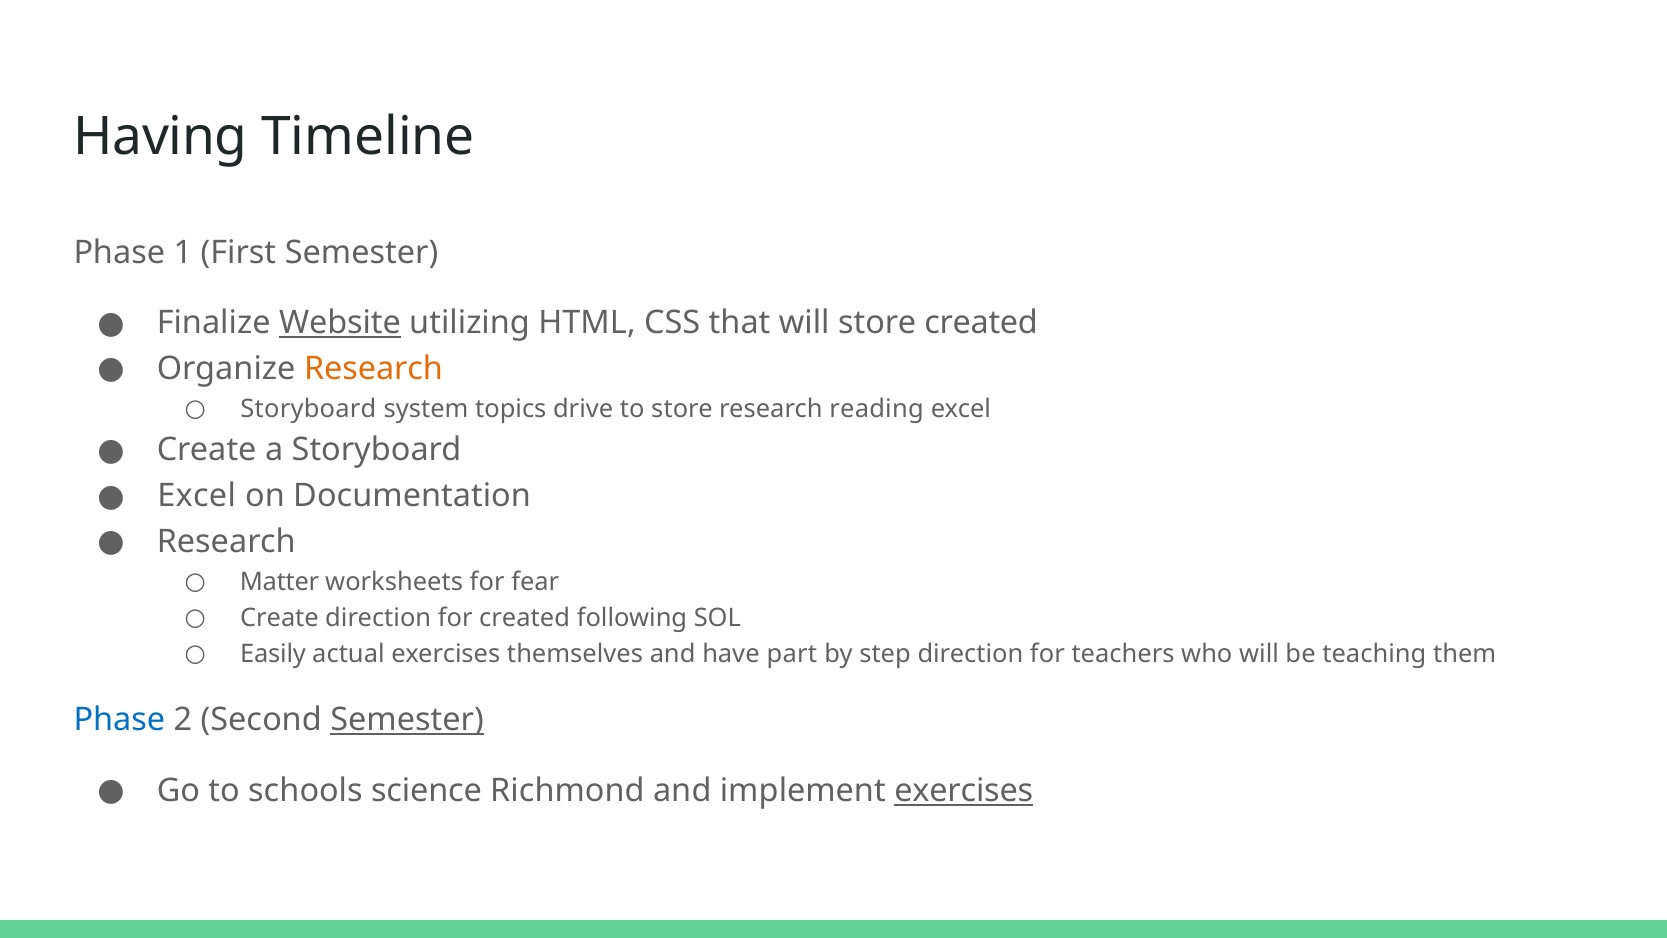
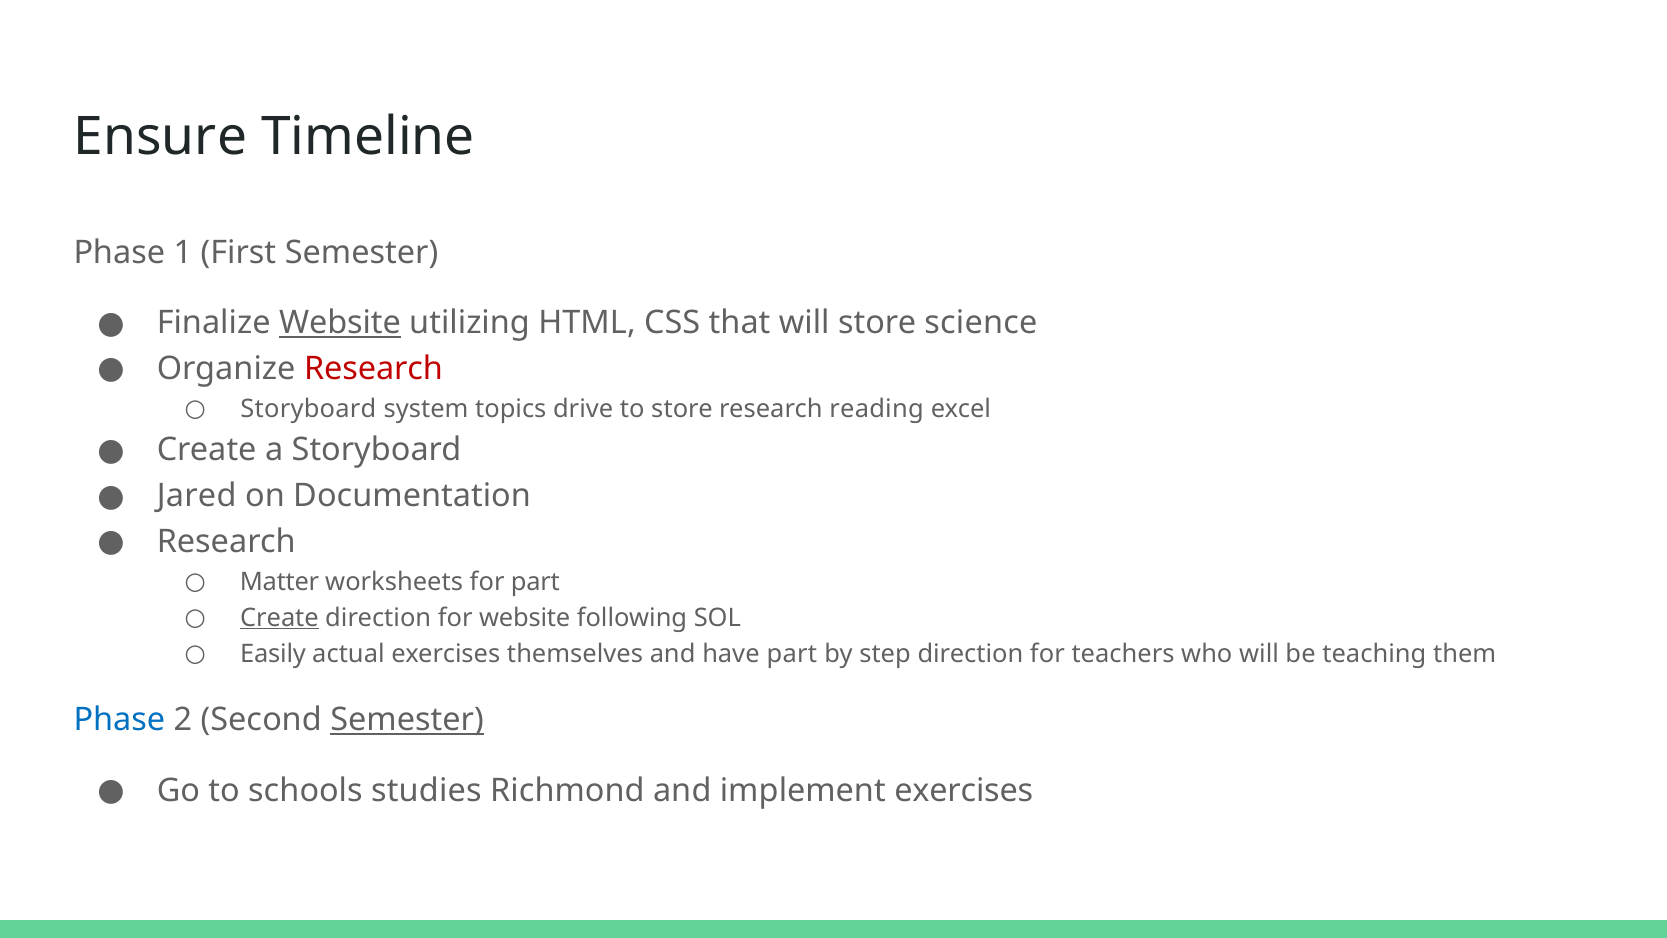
Having: Having -> Ensure
store created: created -> science
Research at (374, 369) colour: orange -> red
Excel at (197, 496): Excel -> Jared
for fear: fear -> part
Create at (279, 618) underline: none -> present
for created: created -> website
science: science -> studies
exercises at (964, 790) underline: present -> none
